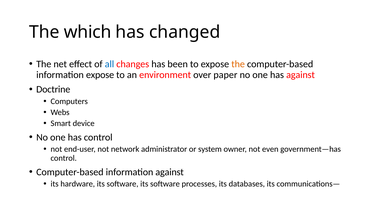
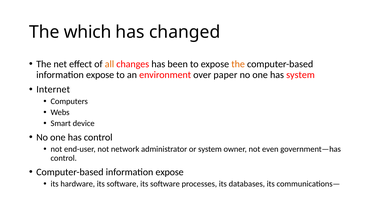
all colour: blue -> orange
has against: against -> system
Doctrine: Doctrine -> Internet
against at (170, 172): against -> expose
